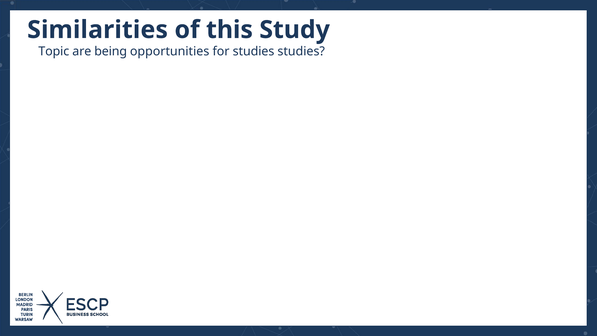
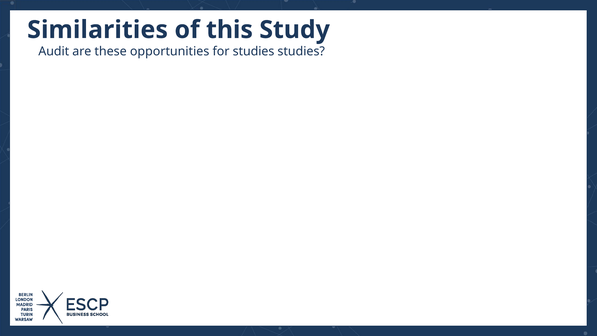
Topic: Topic -> Audit
being: being -> these
